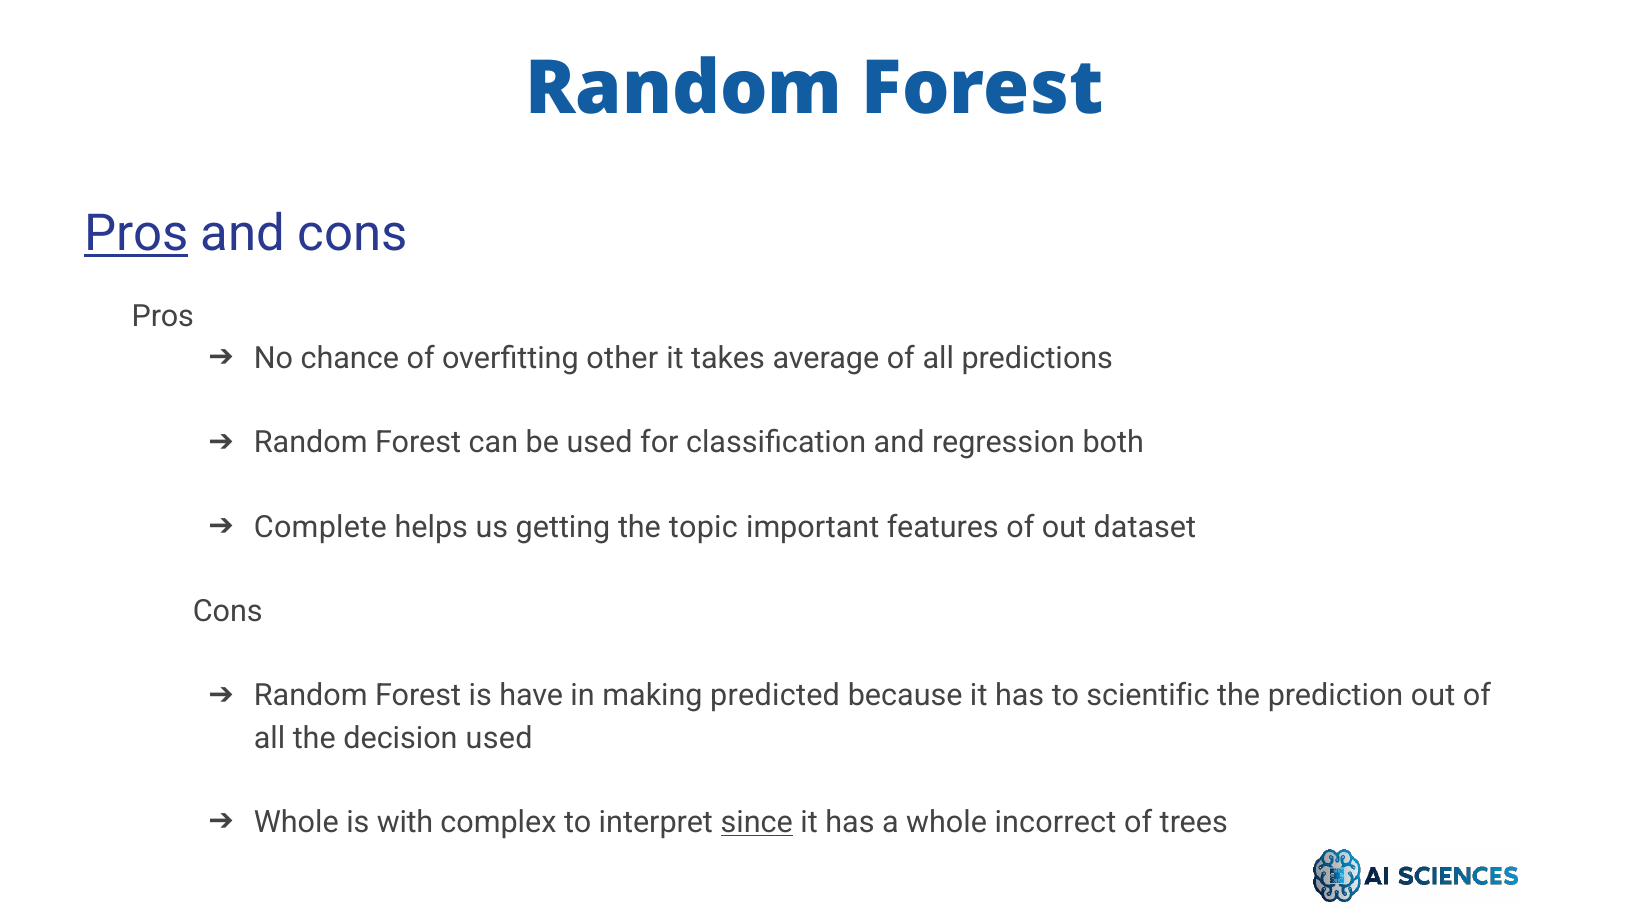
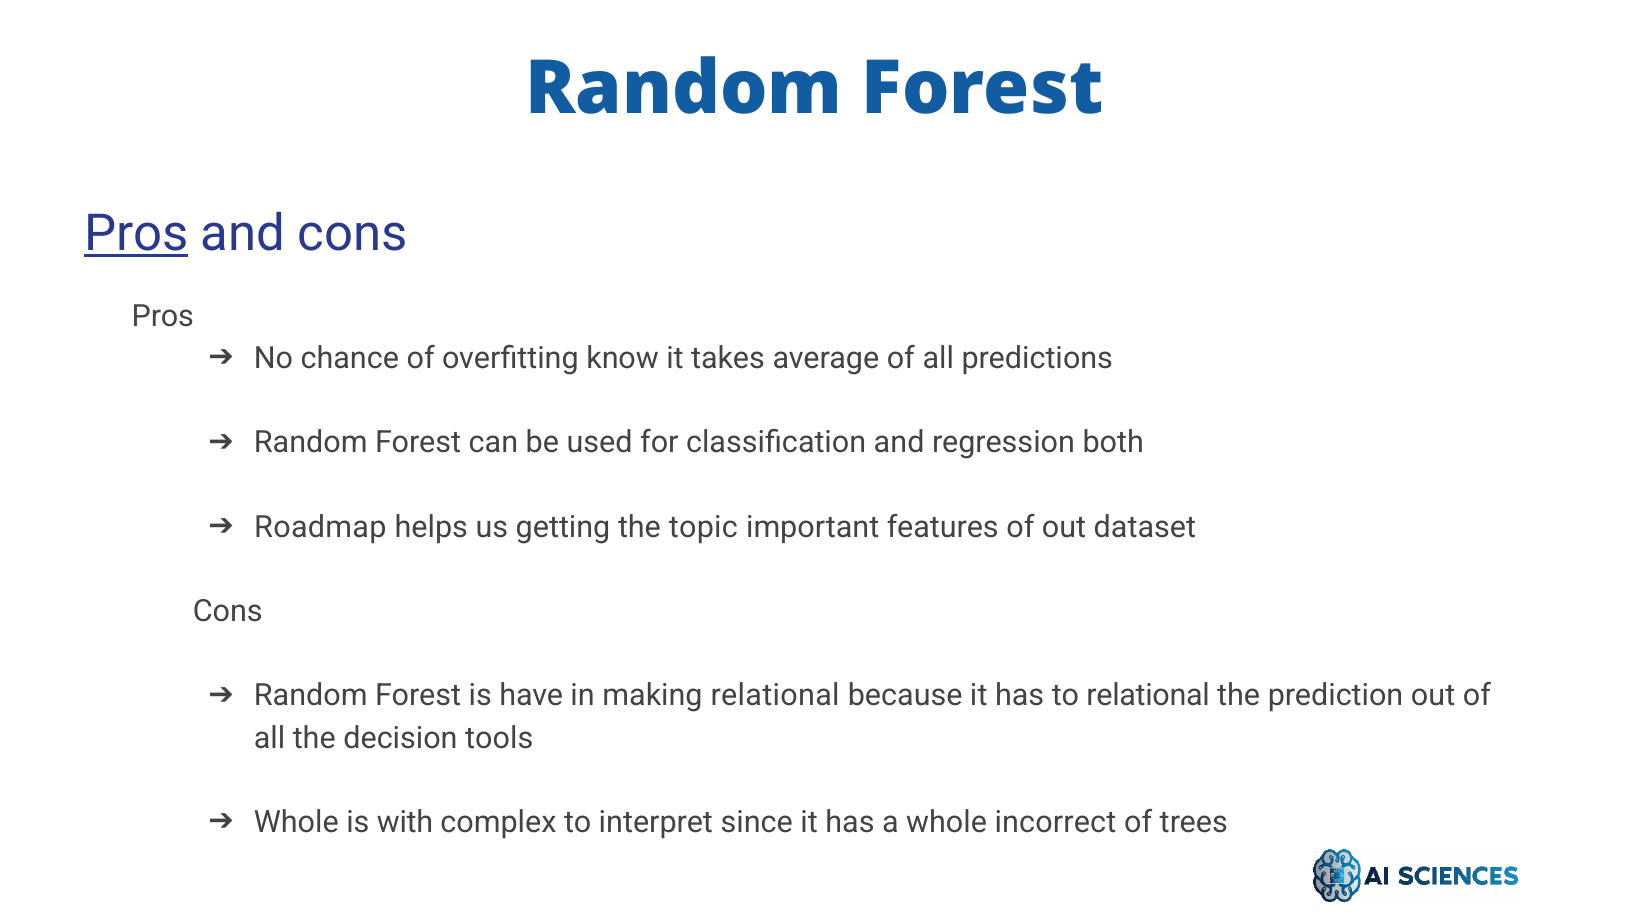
other: other -> know
Complete: Complete -> Roadmap
making predicted: predicted -> relational
to scientific: scientific -> relational
decision used: used -> tools
since underline: present -> none
